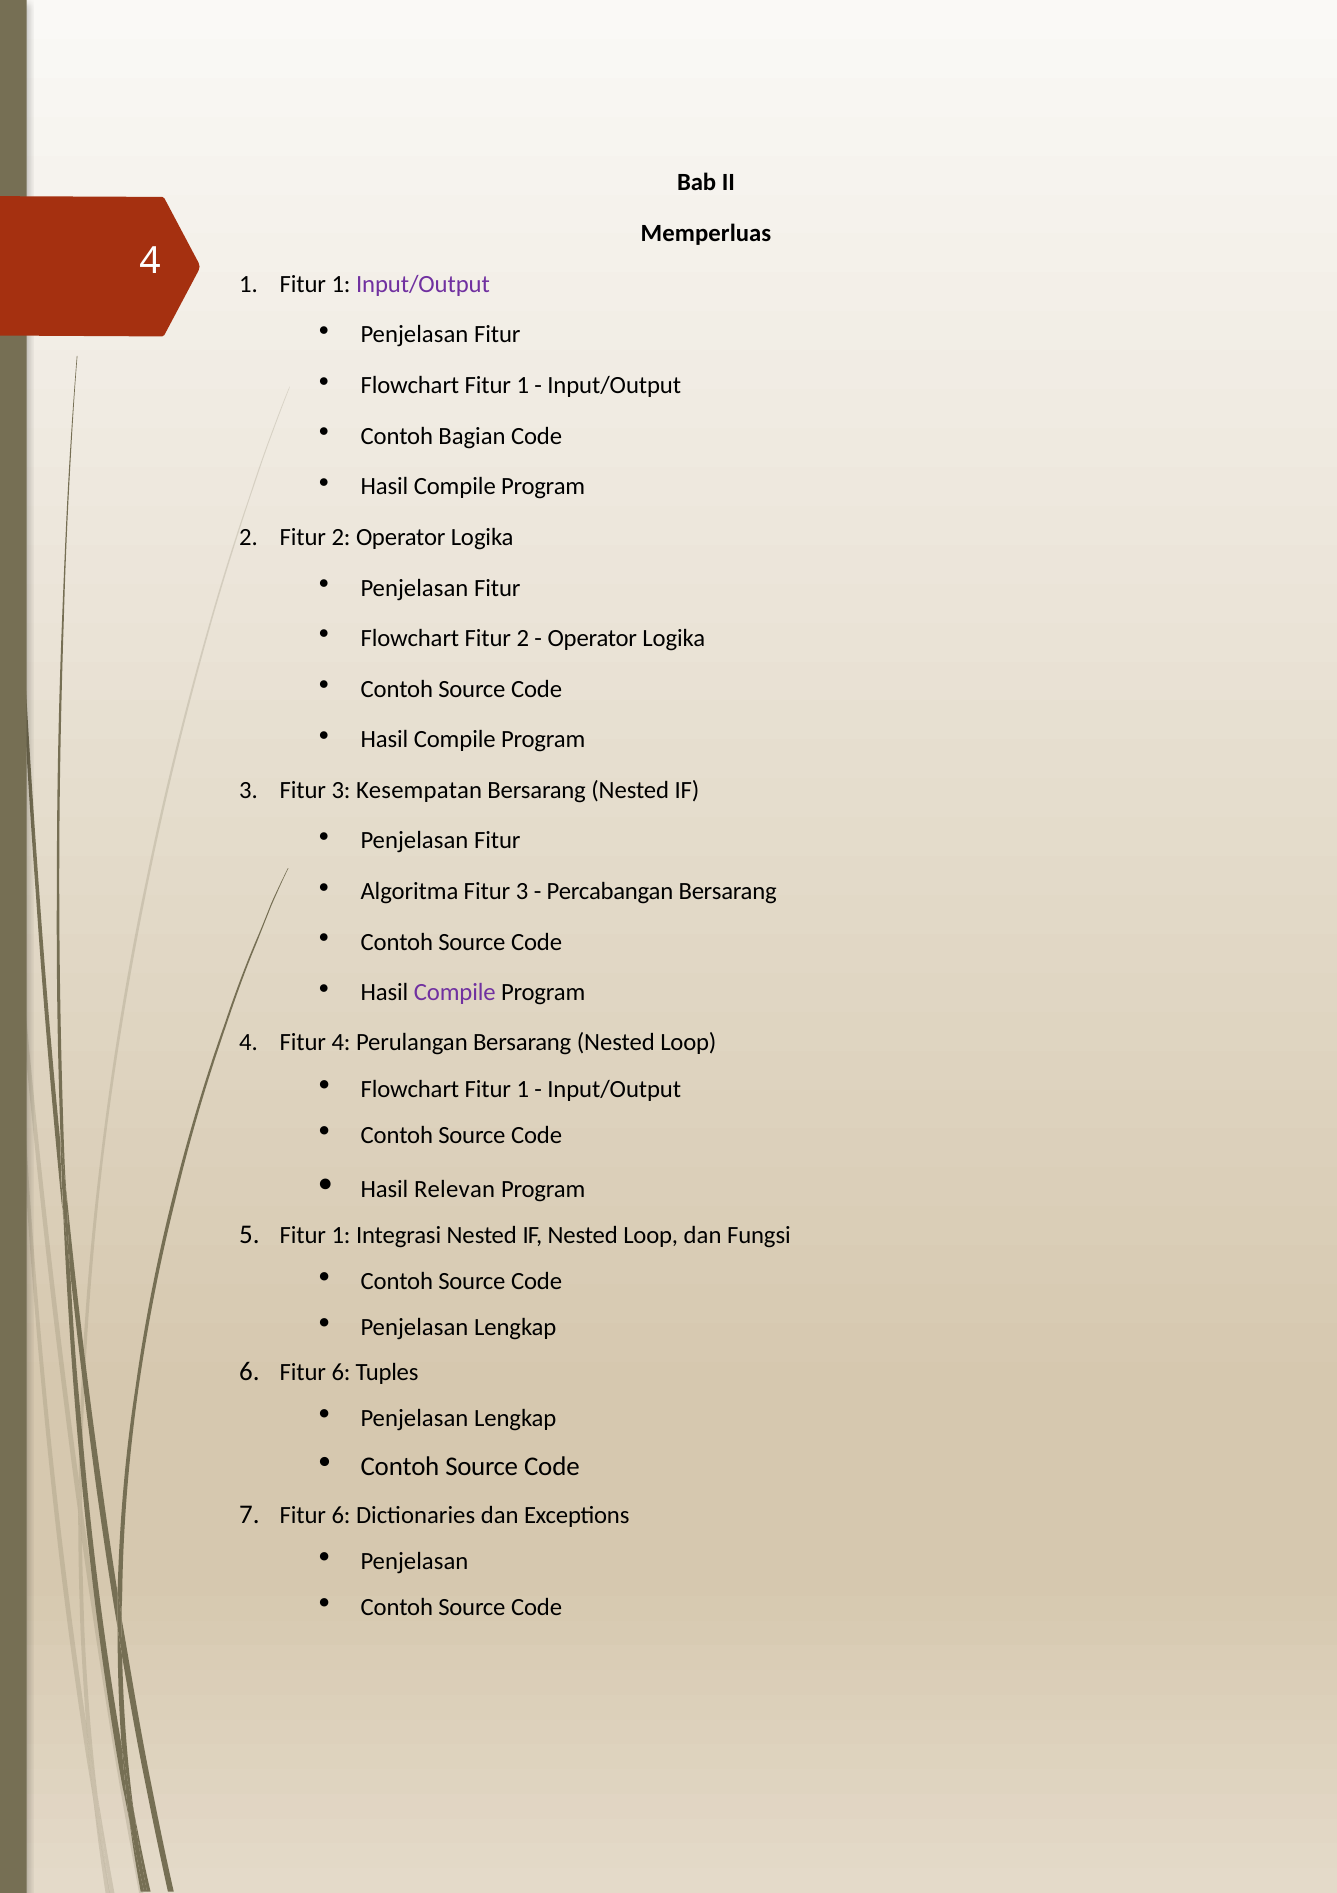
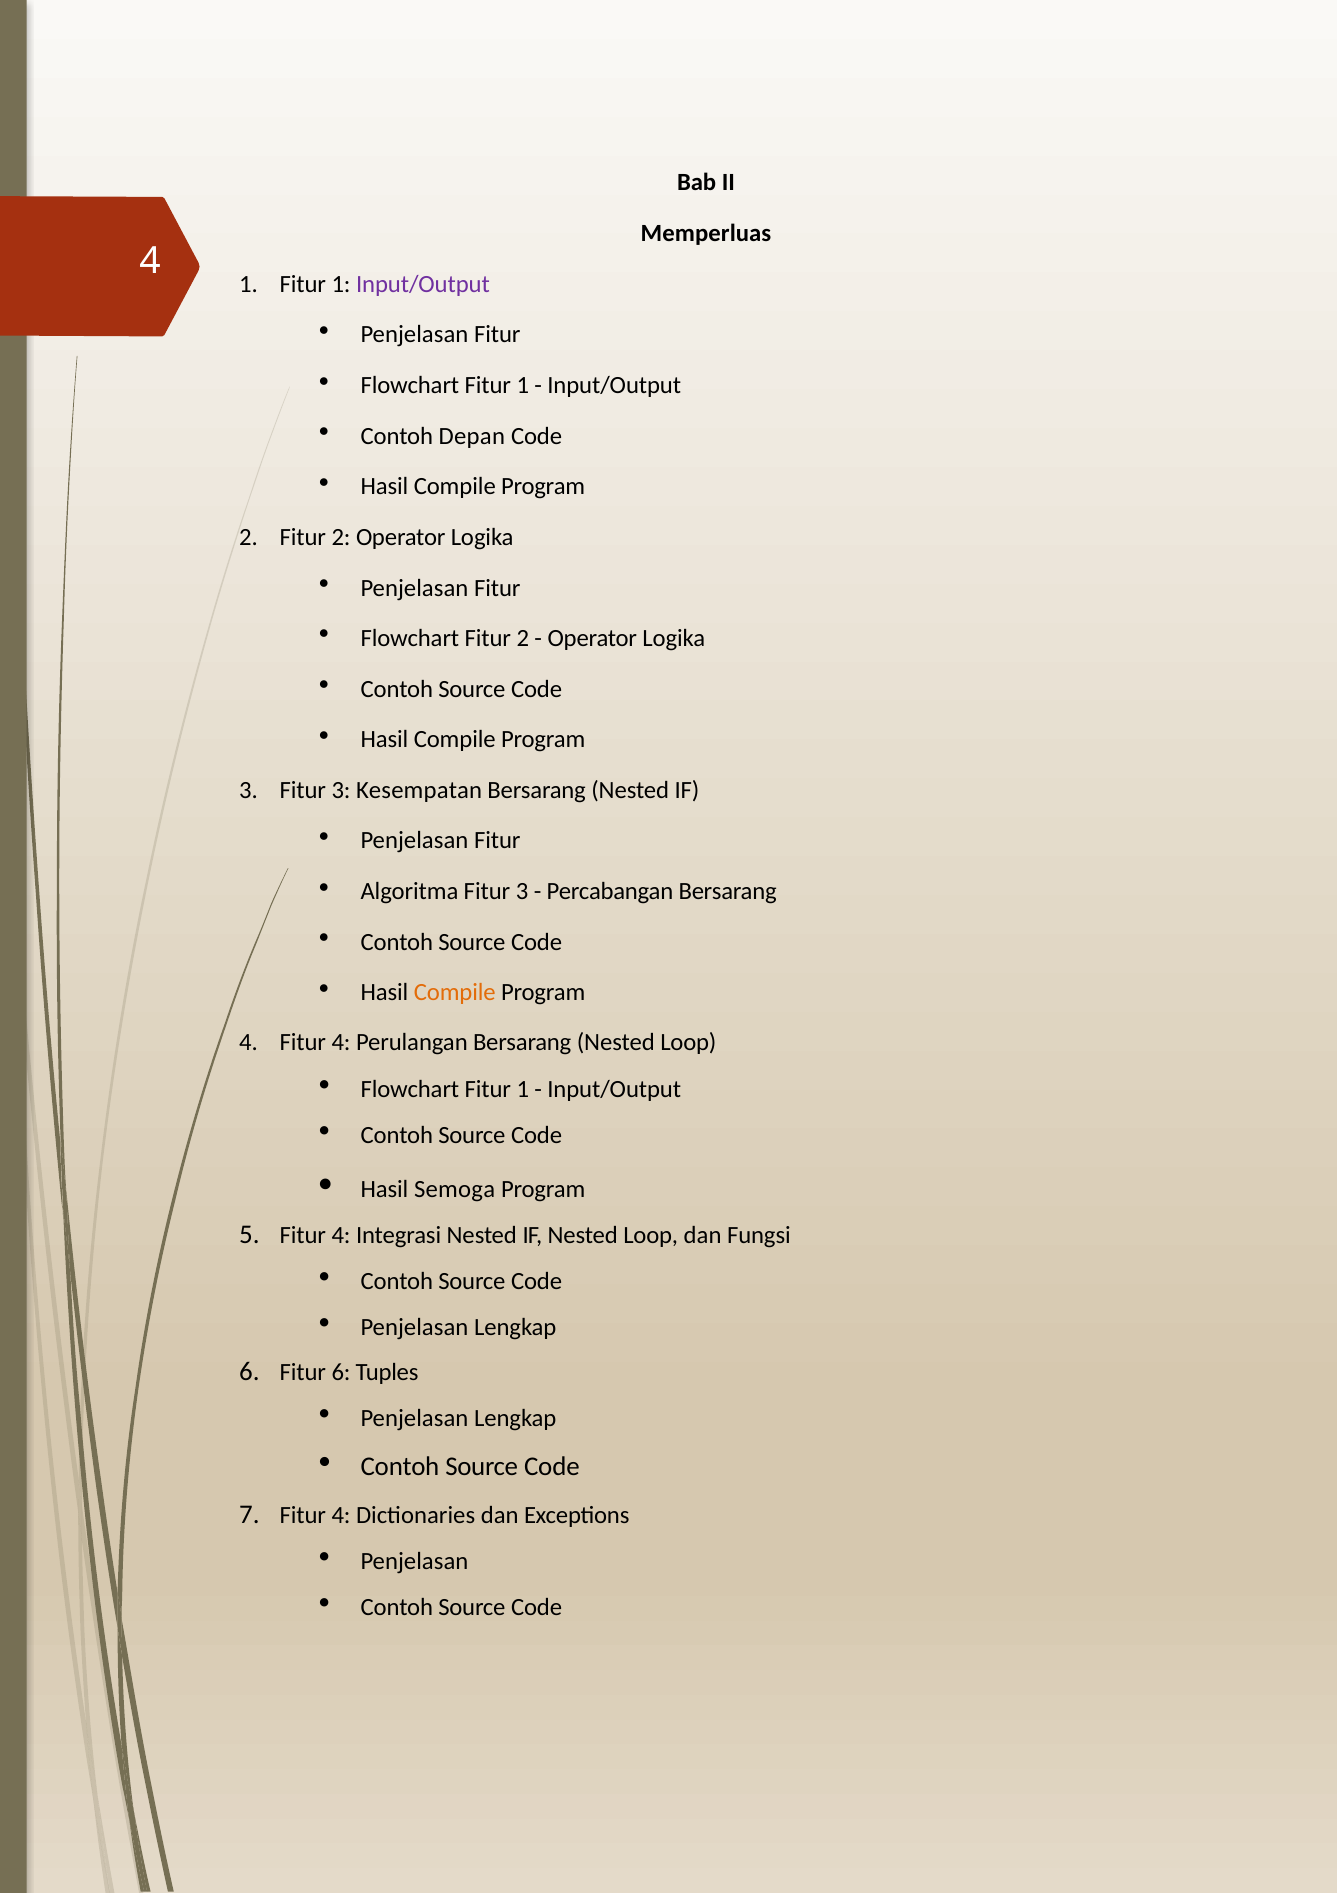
Bagian: Bagian -> Depan
Compile at (455, 992) colour: purple -> orange
Relevan: Relevan -> Semoga
5 Fitur 1: 1 -> 4
7 Fitur 6: 6 -> 4
